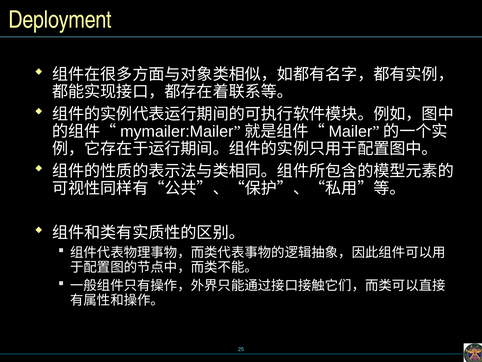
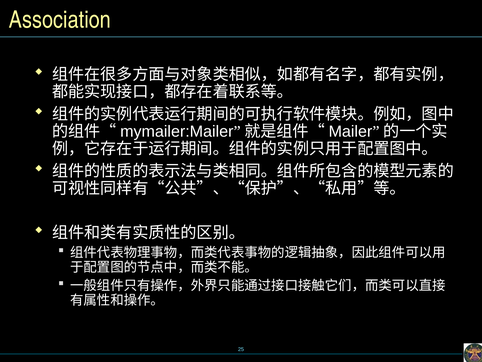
Deployment: Deployment -> Association
